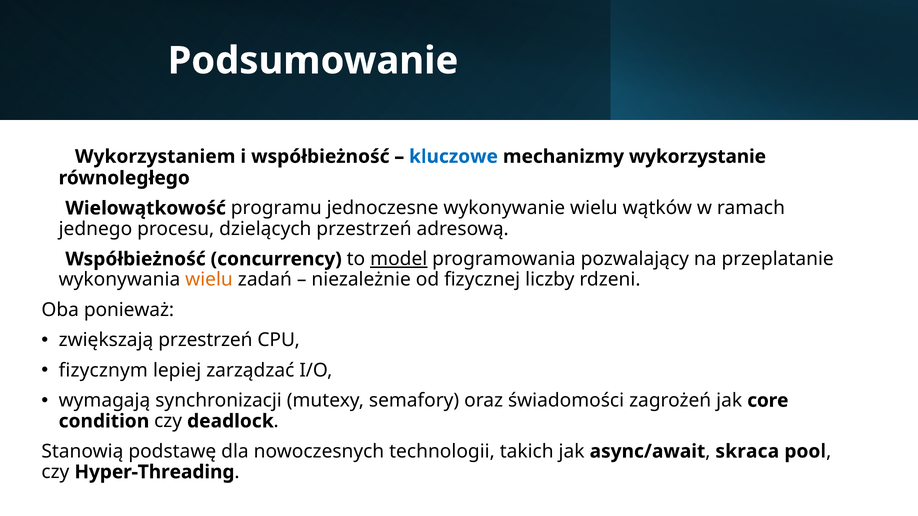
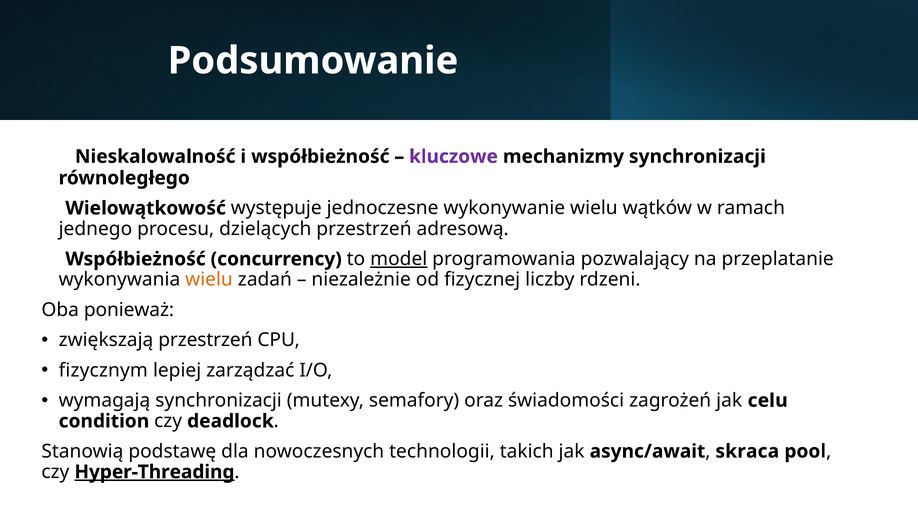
Wykorzystaniem: Wykorzystaniem -> Nieskalowalność
kluczowe colour: blue -> purple
mechanizmy wykorzystanie: wykorzystanie -> synchronizacji
programu: programu -> występuje
core: core -> celu
Hyper-Threading underline: none -> present
